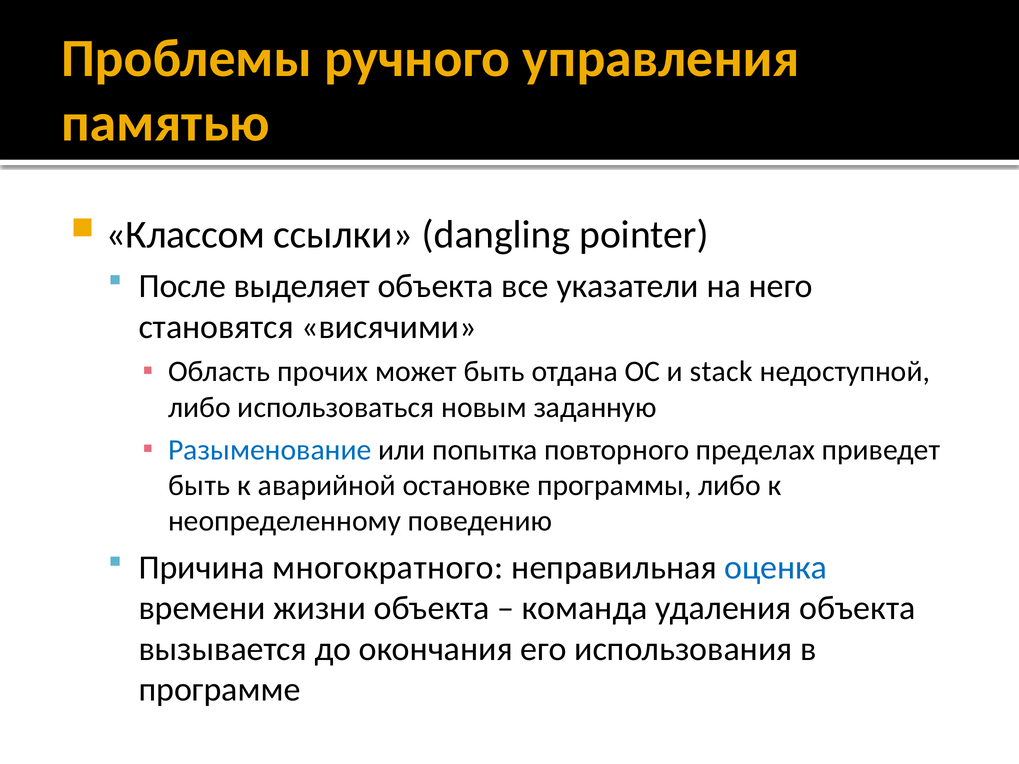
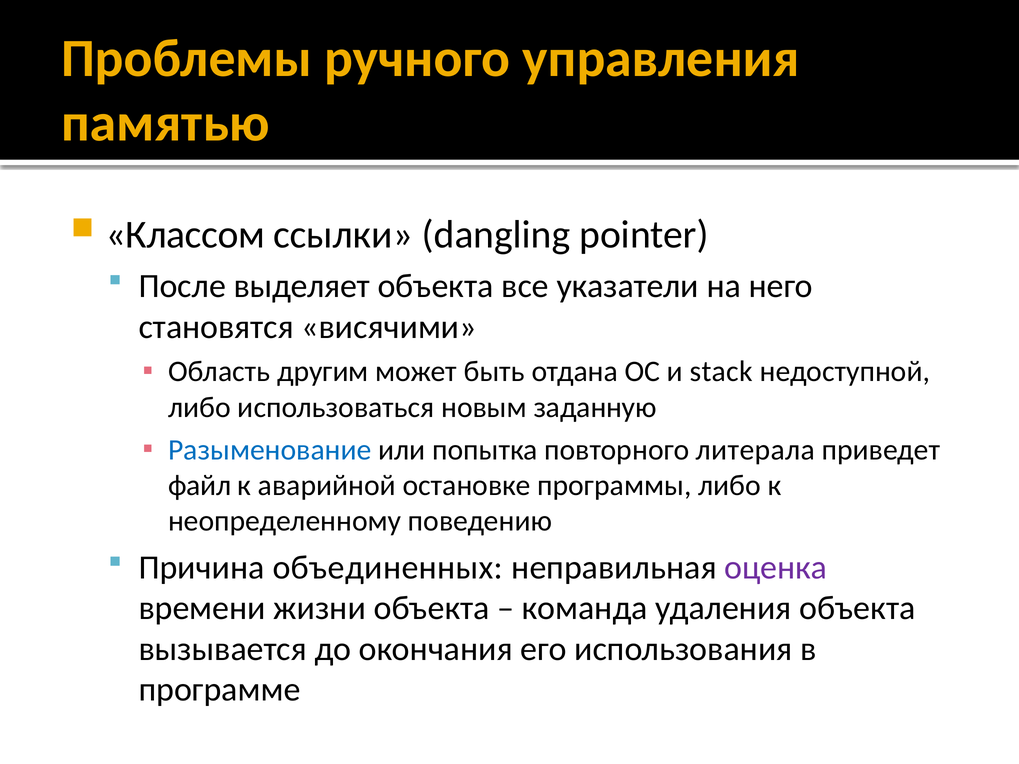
прочих: прочих -> другим
пределах: пределах -> литерала
быть at (199, 486): быть -> файл
многократного: многократного -> объединенных
оценка colour: blue -> purple
